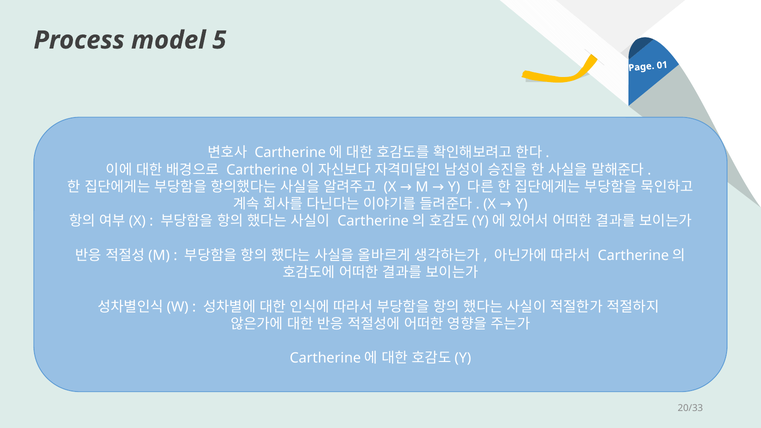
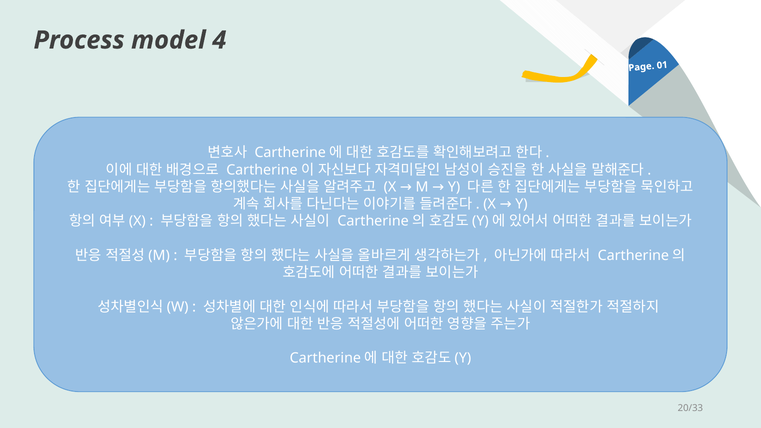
5: 5 -> 4
